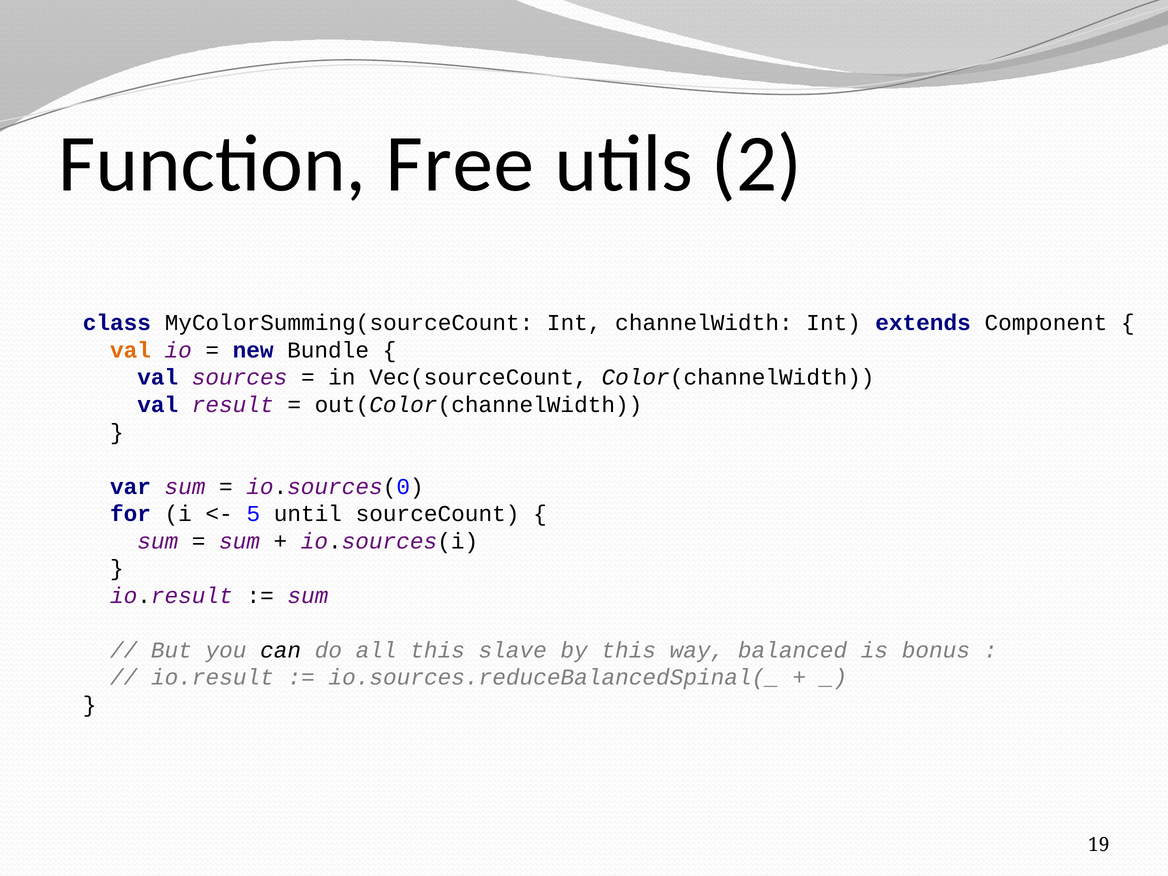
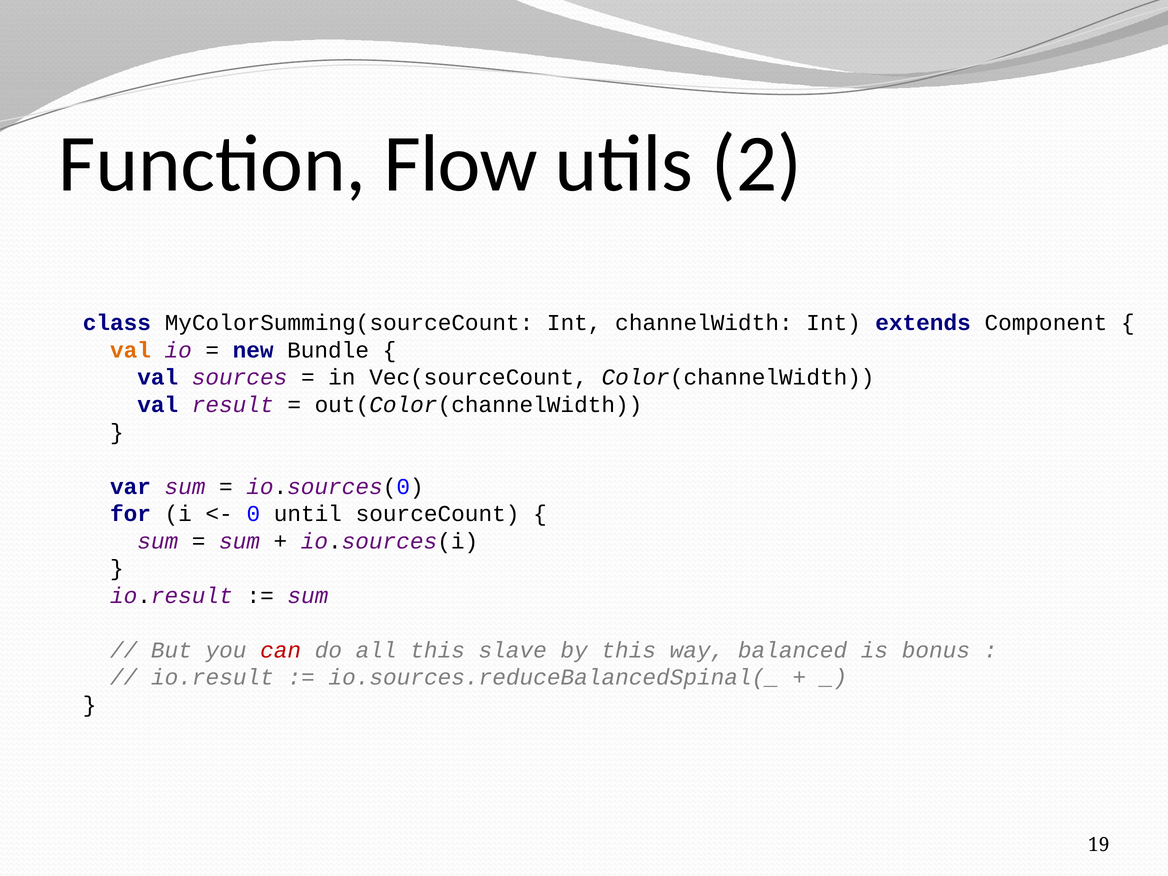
Free: Free -> Flow
5: 5 -> 0
can colour: black -> red
